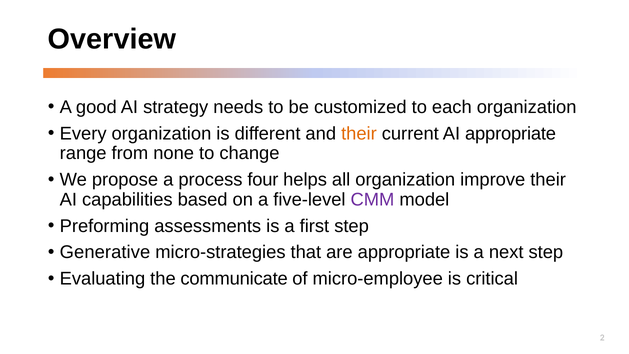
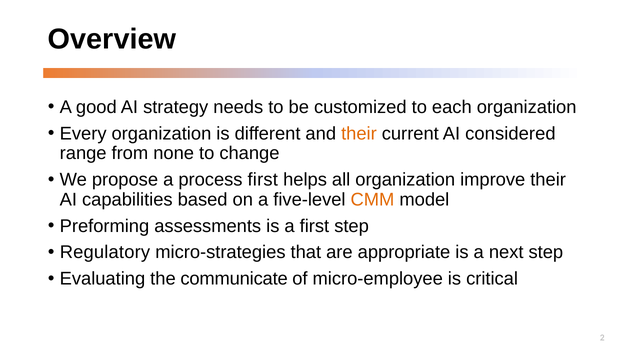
AI appropriate: appropriate -> considered
process four: four -> first
CMM colour: purple -> orange
Generative: Generative -> Regulatory
